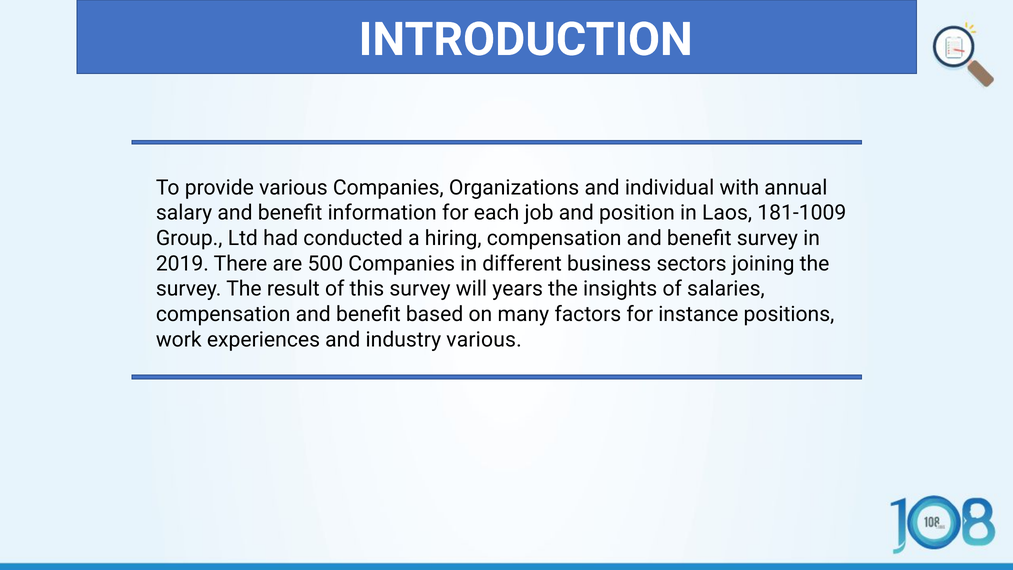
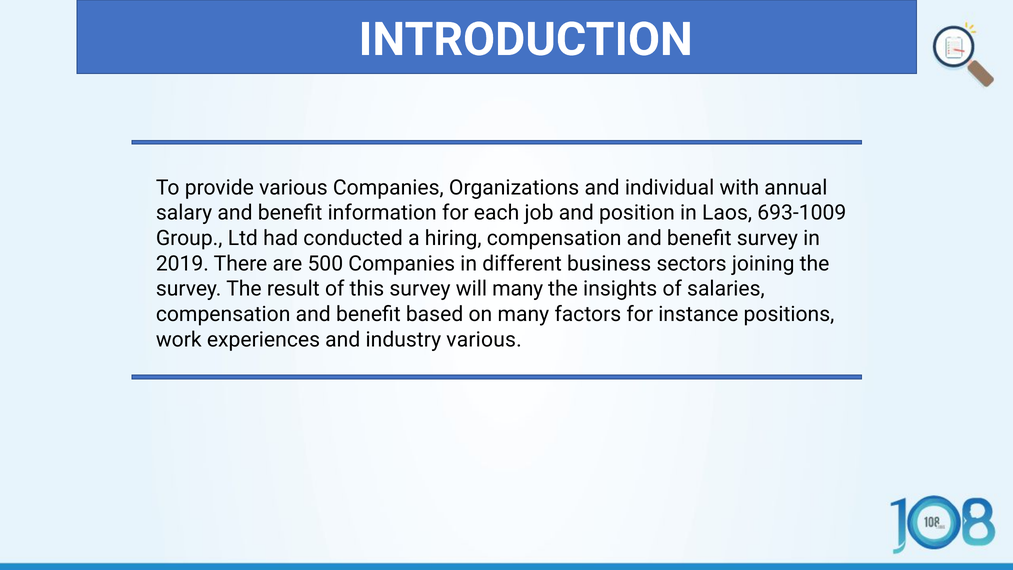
181-1009: 181-1009 -> 693-1009
will years: years -> many
